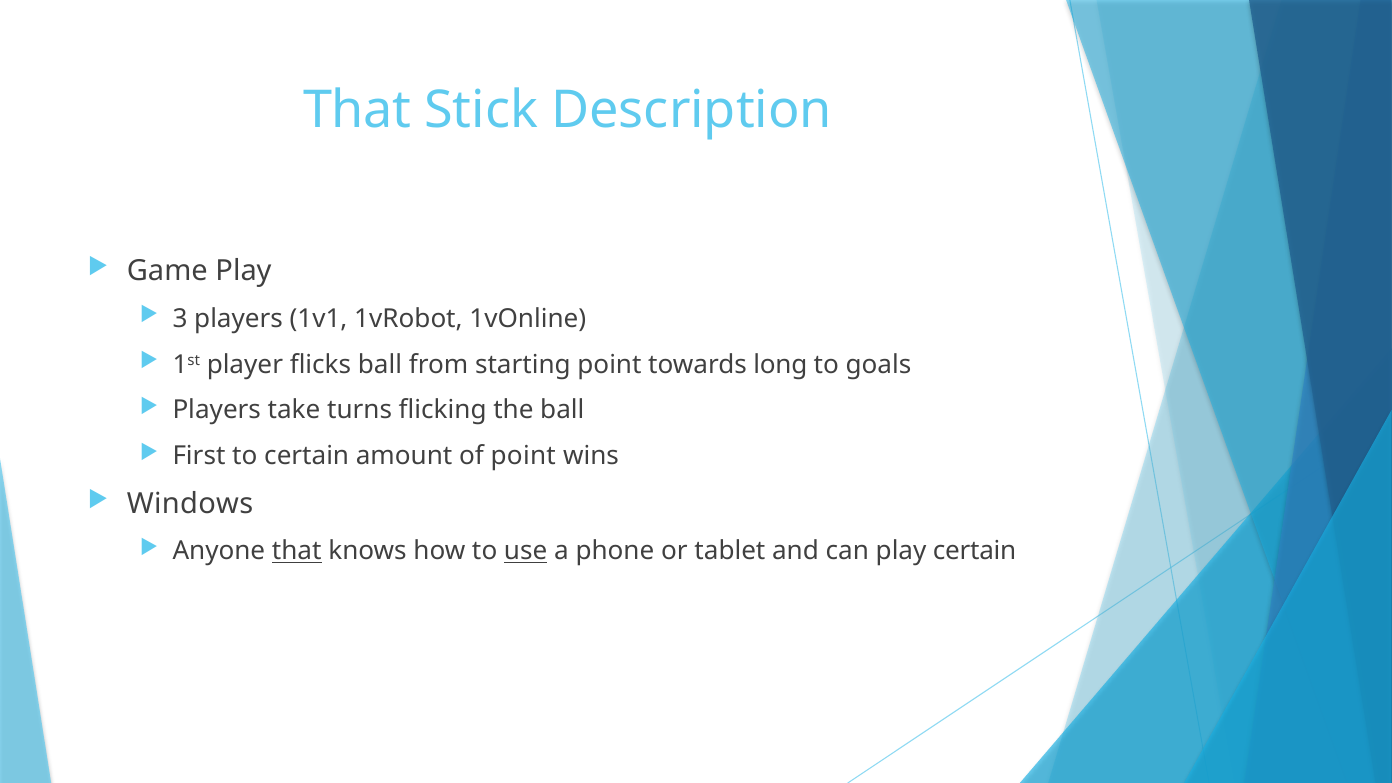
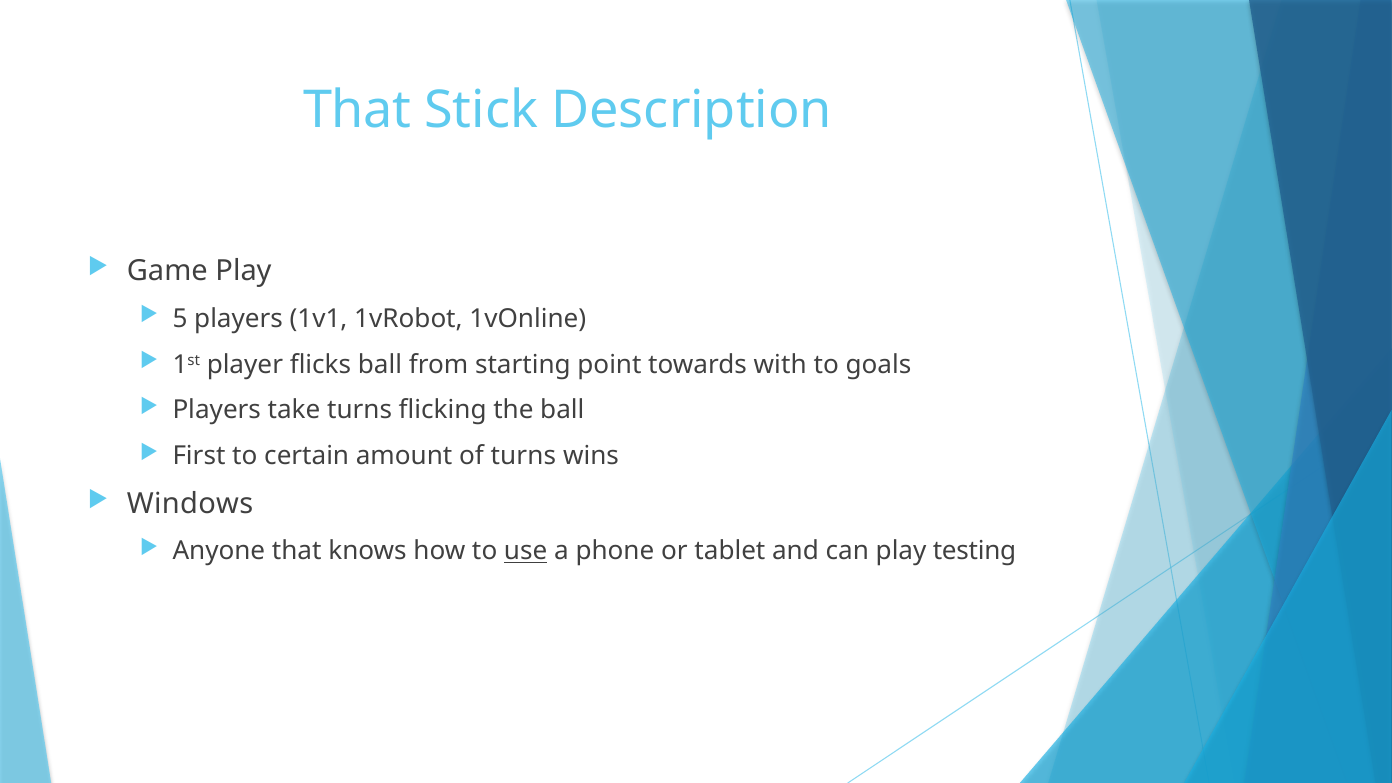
3: 3 -> 5
long: long -> with
of point: point -> turns
that at (297, 551) underline: present -> none
play certain: certain -> testing
